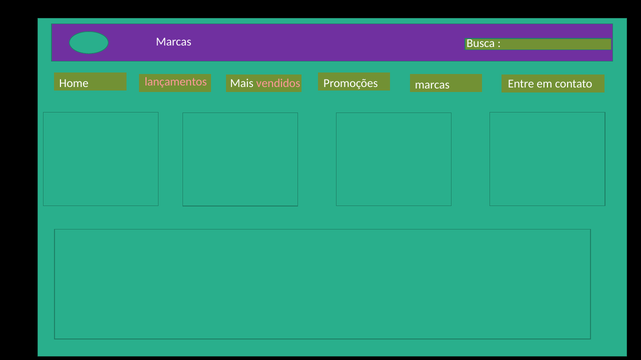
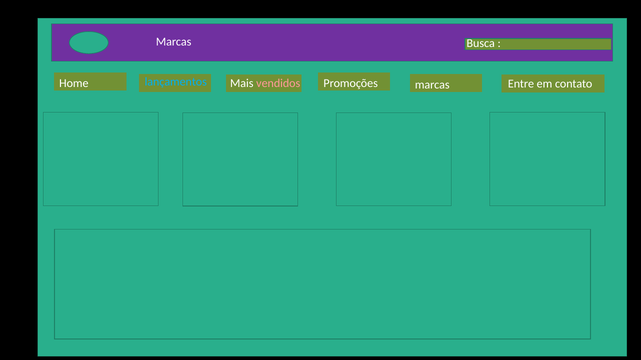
lançamentos colour: pink -> light blue
